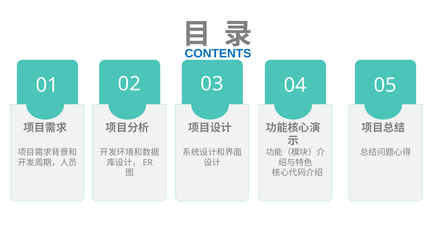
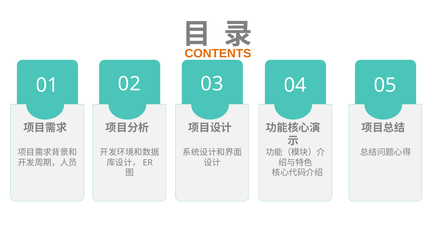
CONTENTS colour: blue -> orange
